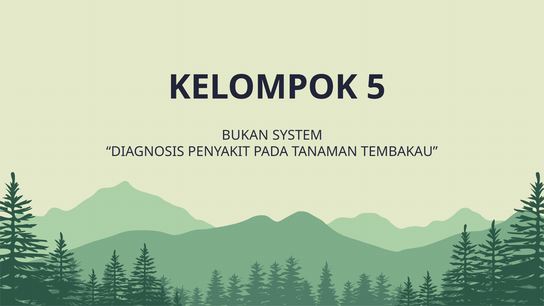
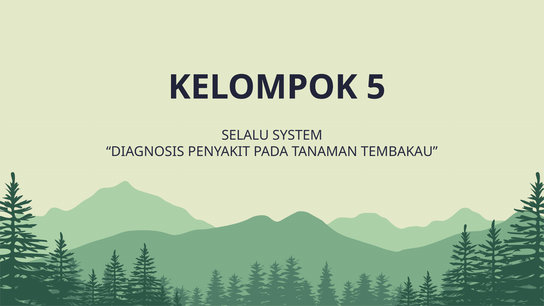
BUKAN: BUKAN -> SELALU
